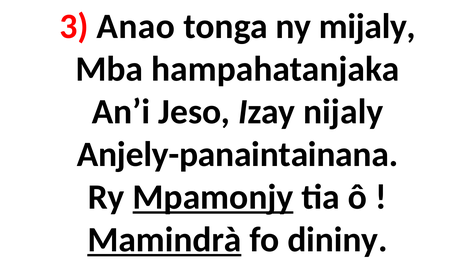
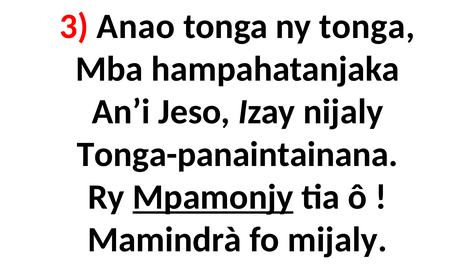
ny mijaly: mijaly -> tonga
Anjely-panaintainana: Anjely-panaintainana -> Tonga-panaintainana
Mamindrà underline: present -> none
dininy: dininy -> mijaly
